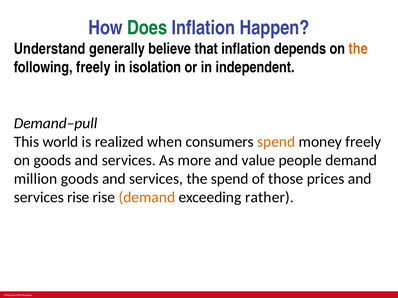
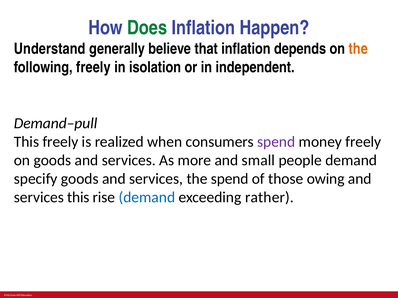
This world: world -> freely
spend at (276, 142) colour: orange -> purple
value: value -> small
million: million -> specify
prices: prices -> owing
services rise: rise -> this
demand at (147, 198) colour: orange -> blue
